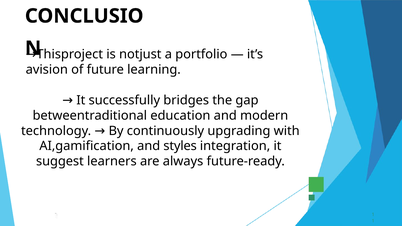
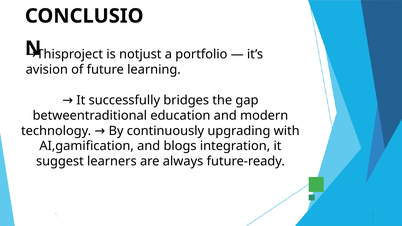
styles: styles -> blogs
